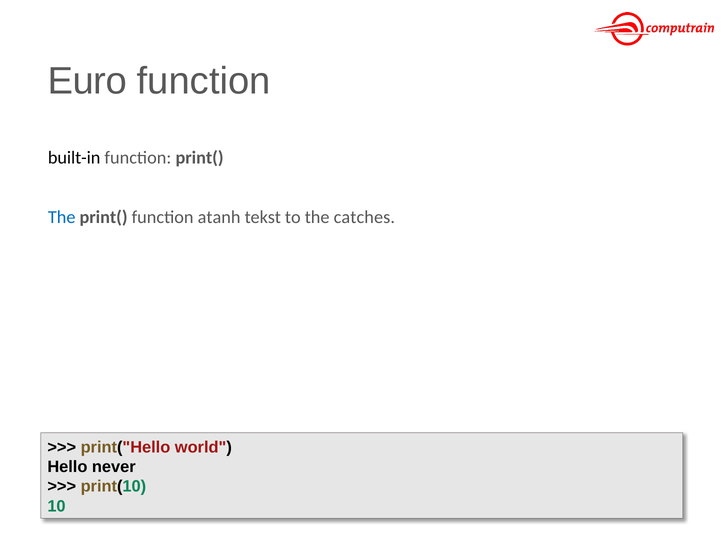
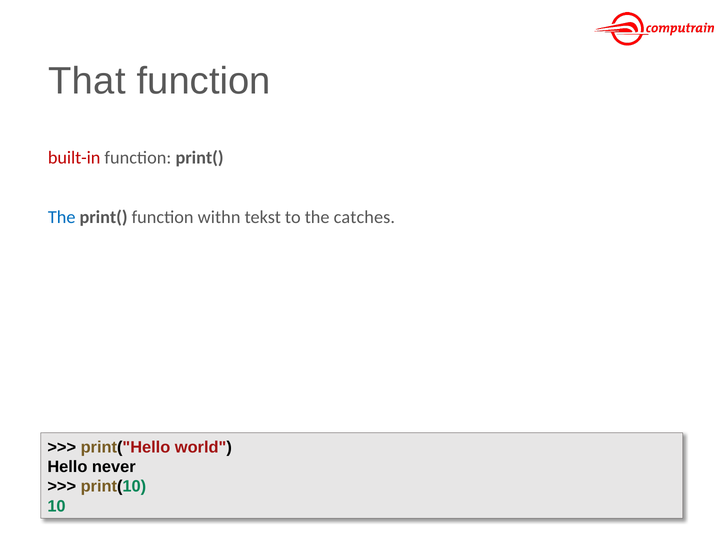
Euro: Euro -> That
built-in colour: black -> red
atanh: atanh -> withn
